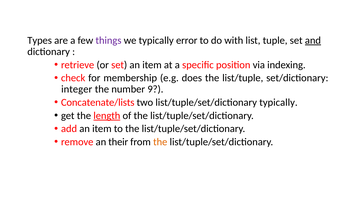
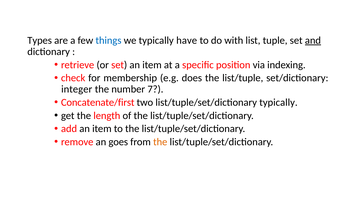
things colour: purple -> blue
error: error -> have
9: 9 -> 7
Concatenate/lists: Concatenate/lists -> Concatenate/first
length underline: present -> none
their: their -> goes
